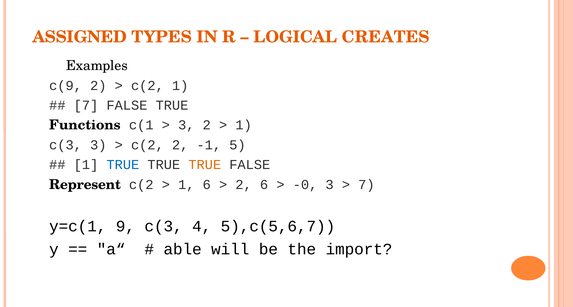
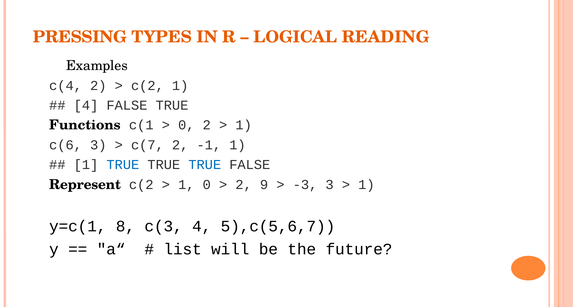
ASSIGNED: ASSIGNED -> PRESSING
CREATES: CREATES -> READING
c(9: c(9 -> c(4
7 at (86, 105): 7 -> 4
3 at (186, 125): 3 -> 0
c(3 at (66, 145): c(3 -> c(6
c(2 at (147, 145): c(2 -> c(7
-1 5: 5 -> 1
TRUE at (205, 165) colour: orange -> blue
1 6: 6 -> 0
2 6: 6 -> 9
-0: -0 -> -3
7 at (366, 184): 7 -> 1
9: 9 -> 8
able: able -> list
import: import -> future
